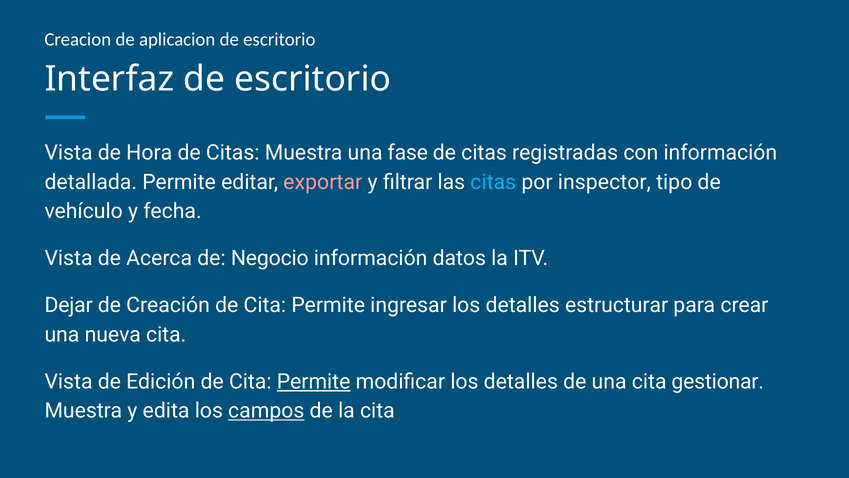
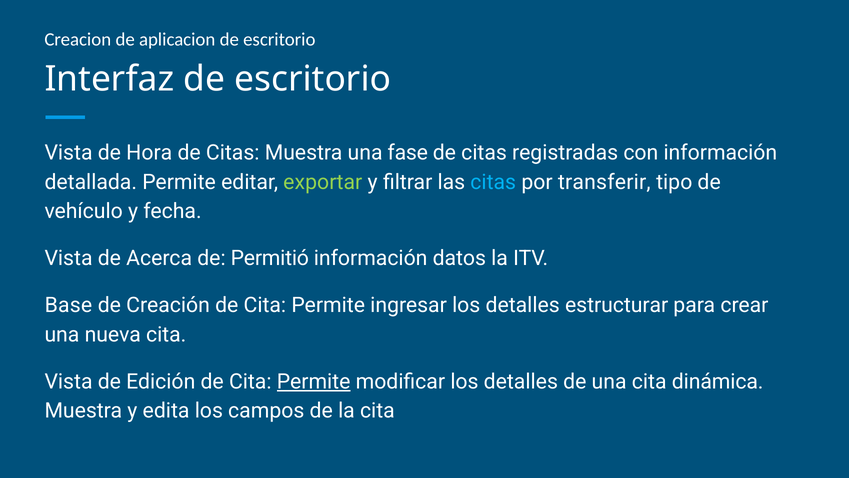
exportar colour: pink -> light green
inspector: inspector -> transferir
Negocio: Negocio -> Permitió
Dejar: Dejar -> Base
gestionar: gestionar -> dinámica
campos underline: present -> none
